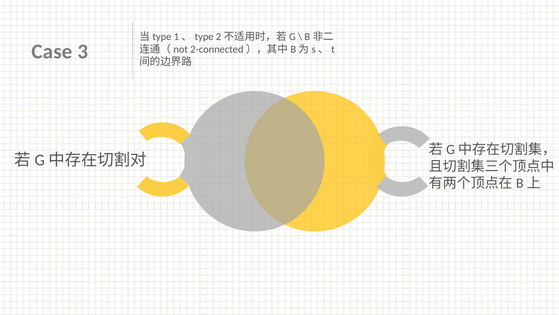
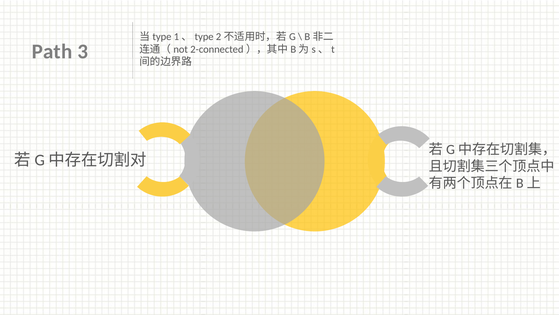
Case: Case -> Path
